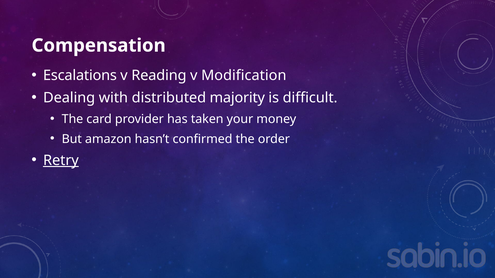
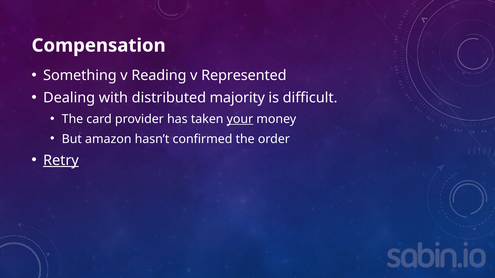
Escalations: Escalations -> Something
Modification: Modification -> Represented
your underline: none -> present
